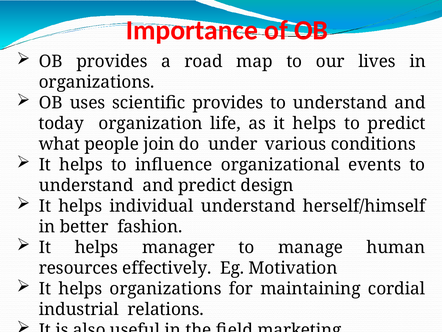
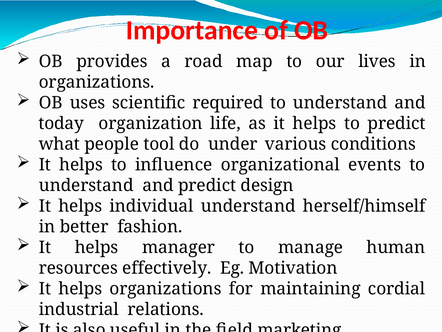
scientific provides: provides -> required
join: join -> tool
